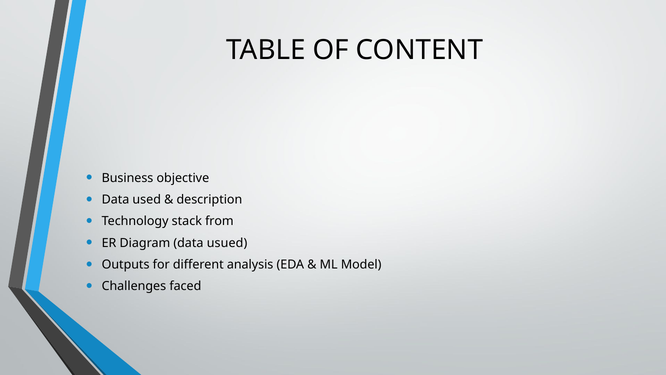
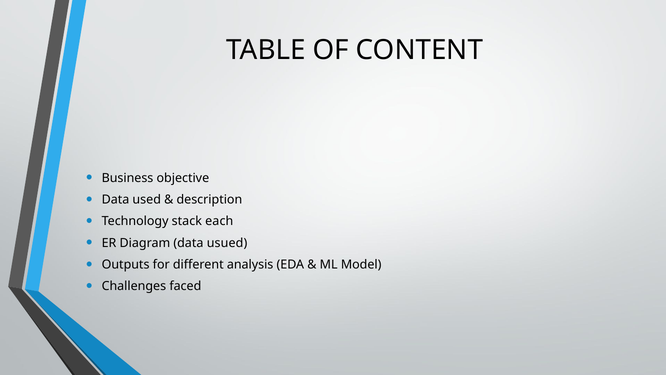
from: from -> each
